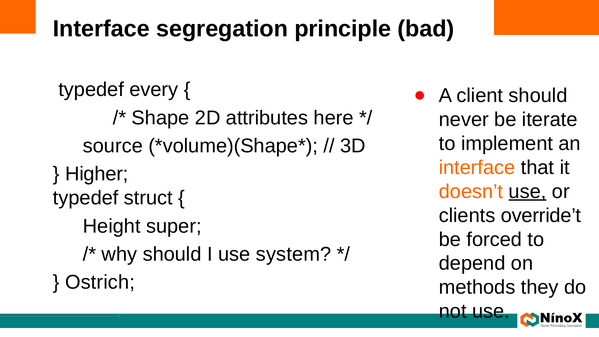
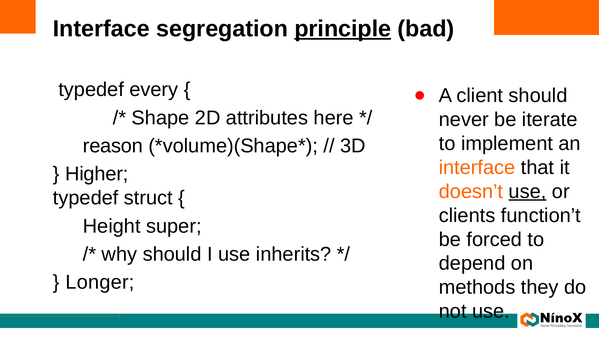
principle underline: none -> present
source: source -> reason
override’t: override’t -> function’t
system: system -> inherits
Ostrich: Ostrich -> Longer
